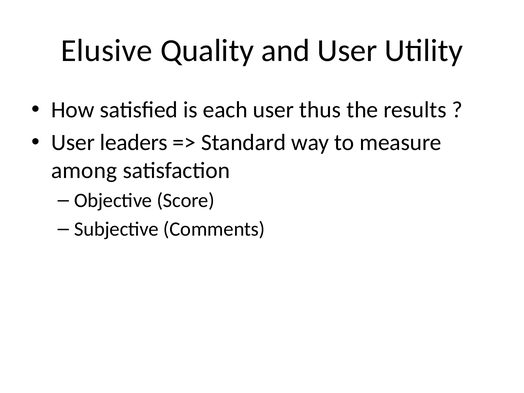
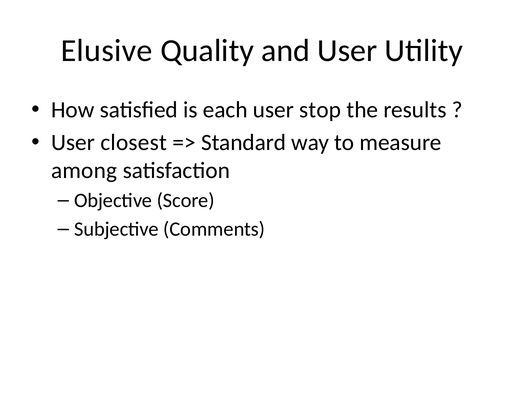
thus: thus -> stop
leaders: leaders -> closest
